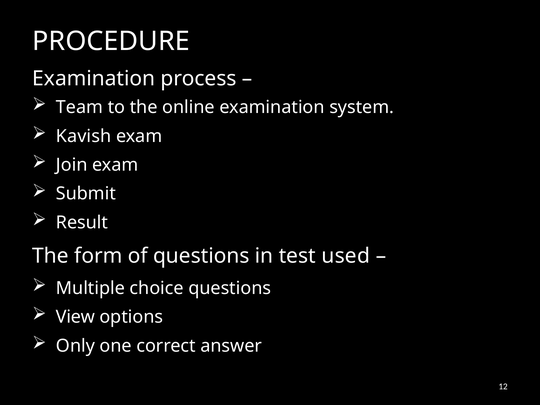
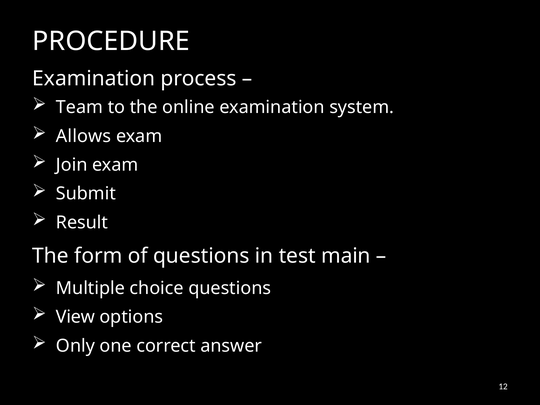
Kavish: Kavish -> Allows
used: used -> main
